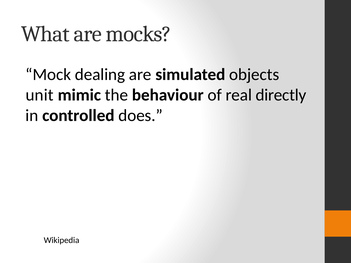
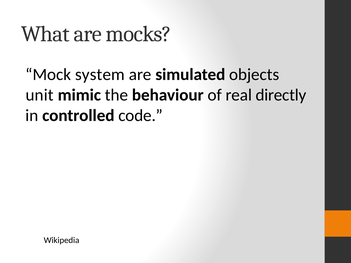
dealing: dealing -> system
does: does -> code
